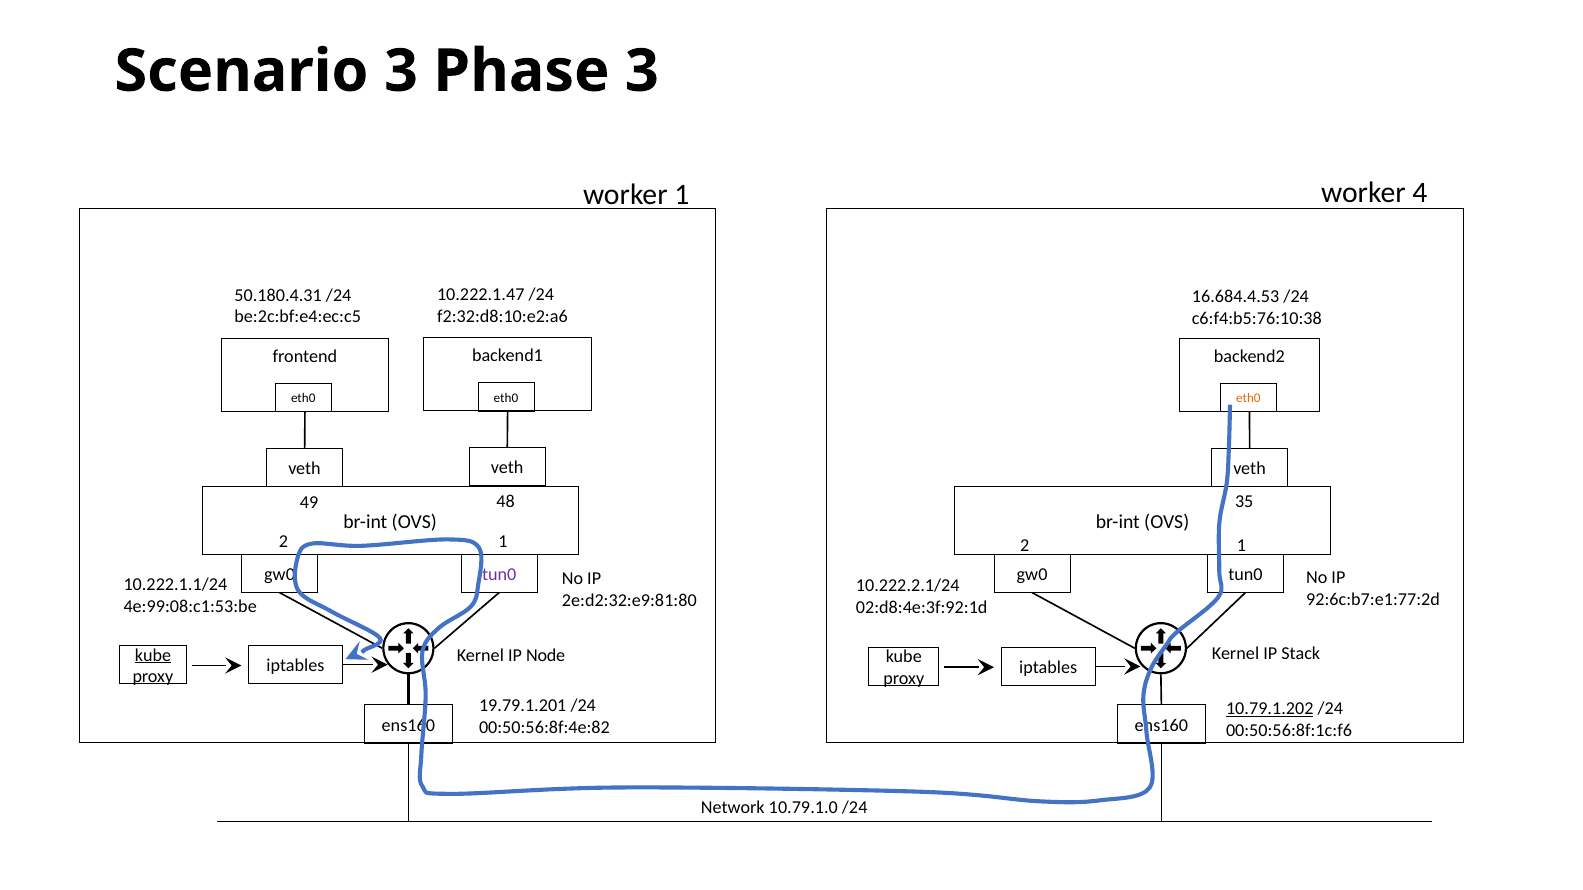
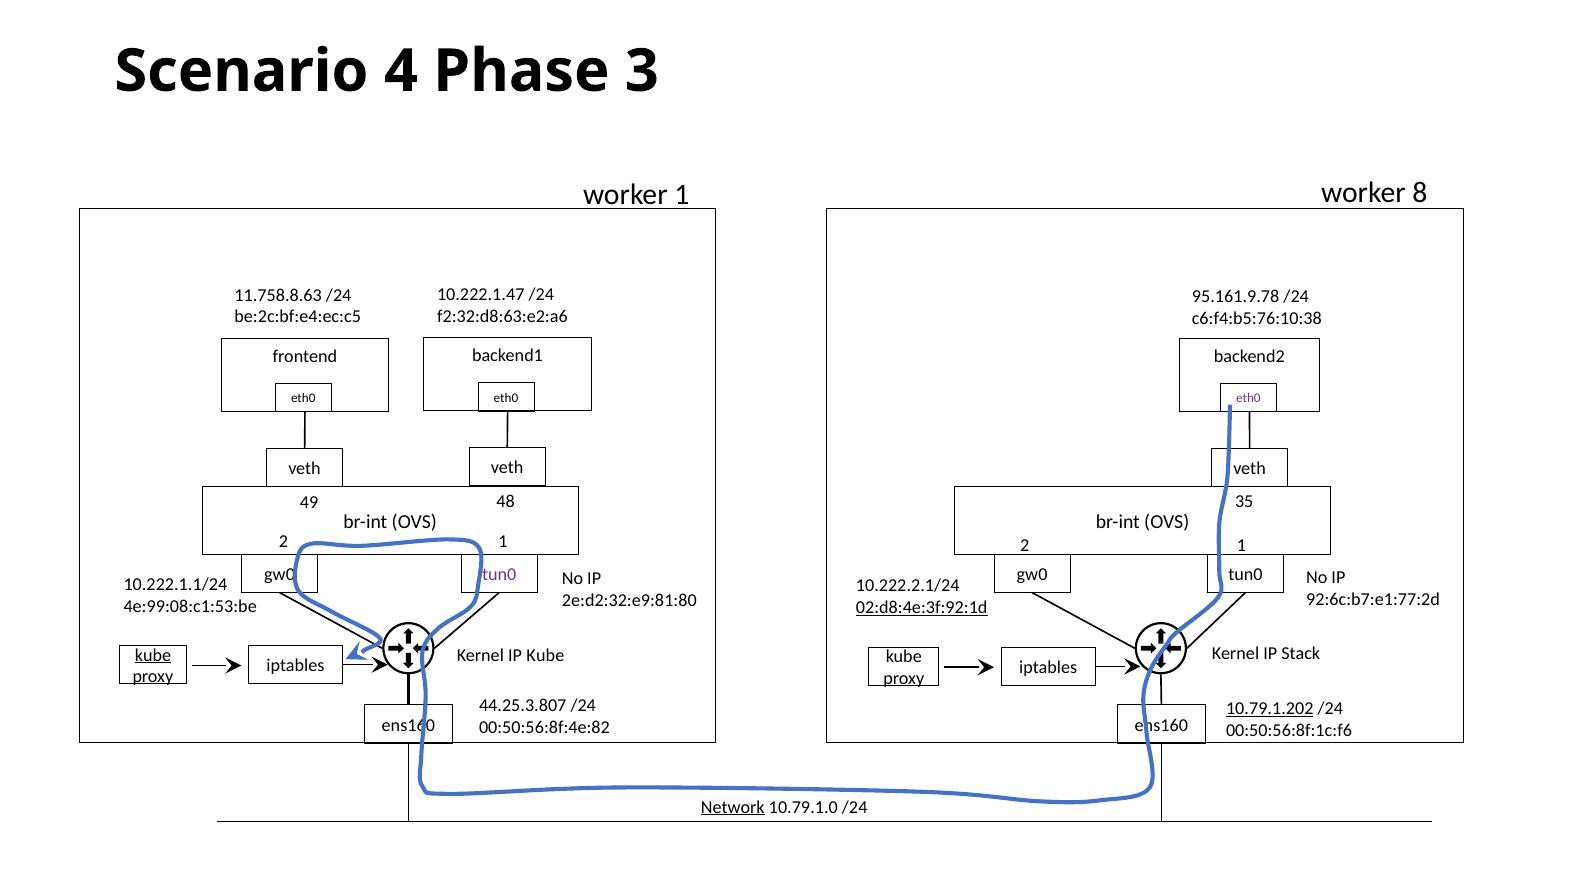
Scenario 3: 3 -> 4
4: 4 -> 8
50.180.4.31: 50.180.4.31 -> 11.758.8.63
16.684.4.53: 16.684.4.53 -> 95.161.9.78
f2:32:d8:10:e2:a6: f2:32:d8:10:e2:a6 -> f2:32:d8:63:e2:a6
eth0 at (1248, 398) colour: orange -> purple
02:d8:4e:3f:92:1d underline: none -> present
IP Node: Node -> Kube
19.79.1.201: 19.79.1.201 -> 44.25.3.807
Network underline: none -> present
